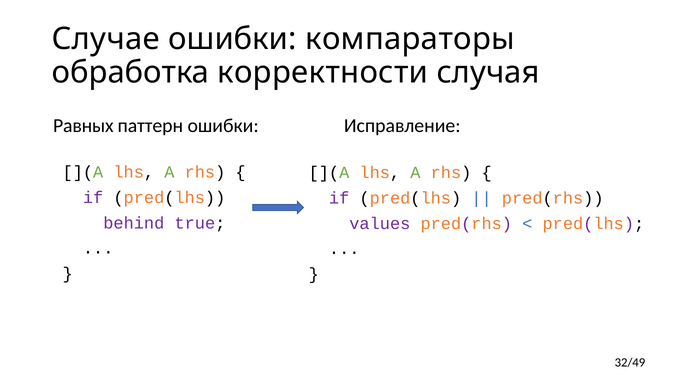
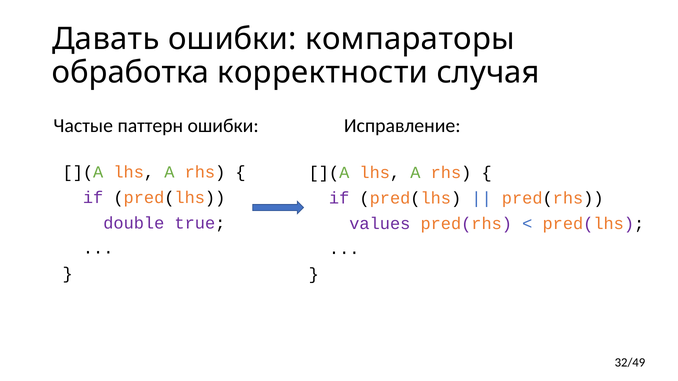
Случае: Случае -> Давать
Равных: Равных -> Частые
behind: behind -> double
